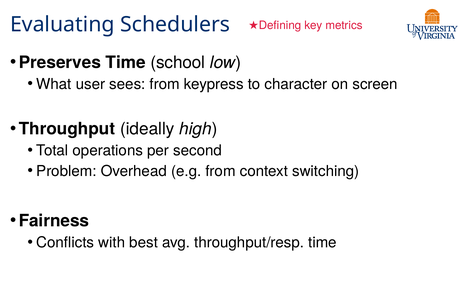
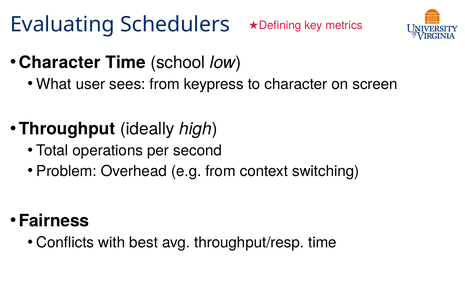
Preserves at (60, 63): Preserves -> Character
